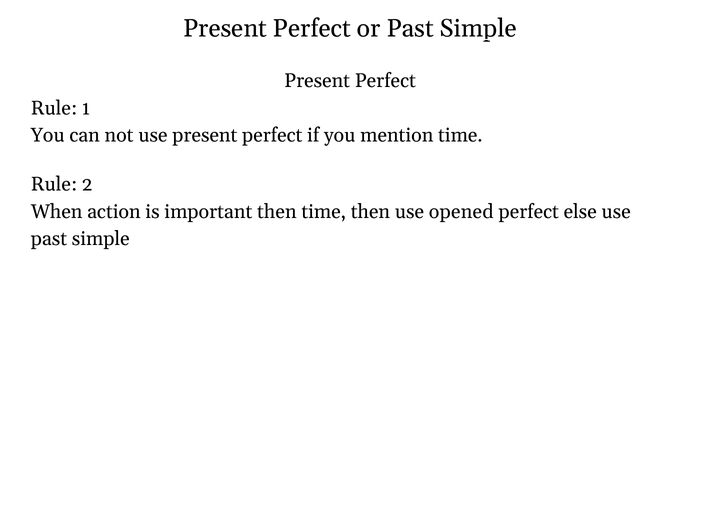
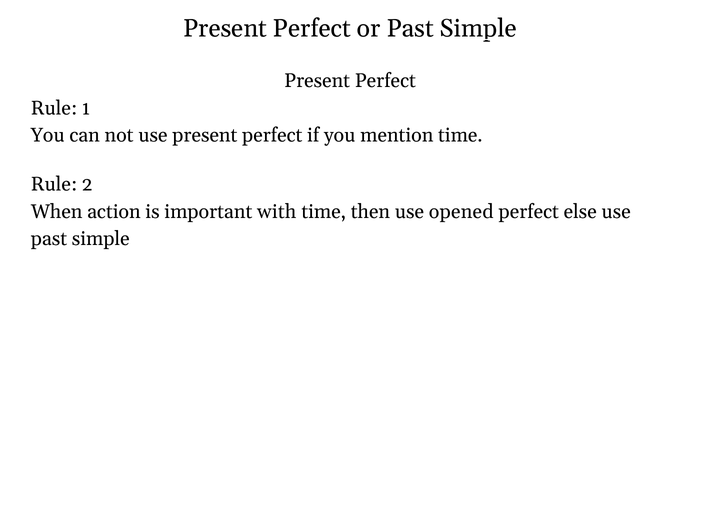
important then: then -> with
